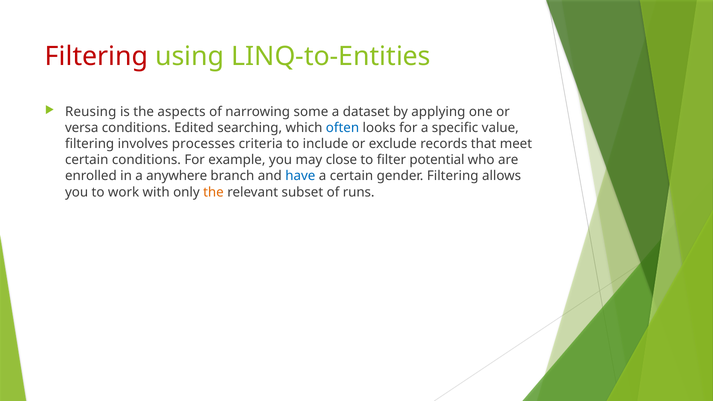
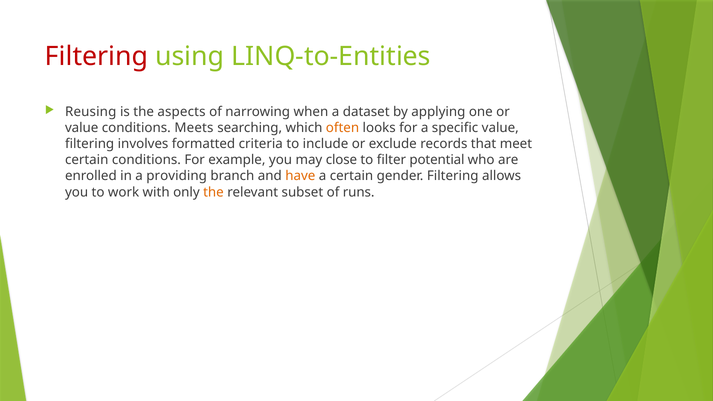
some: some -> when
versa at (82, 128): versa -> value
Edited: Edited -> Meets
often colour: blue -> orange
processes: processes -> formatted
anywhere: anywhere -> providing
have colour: blue -> orange
